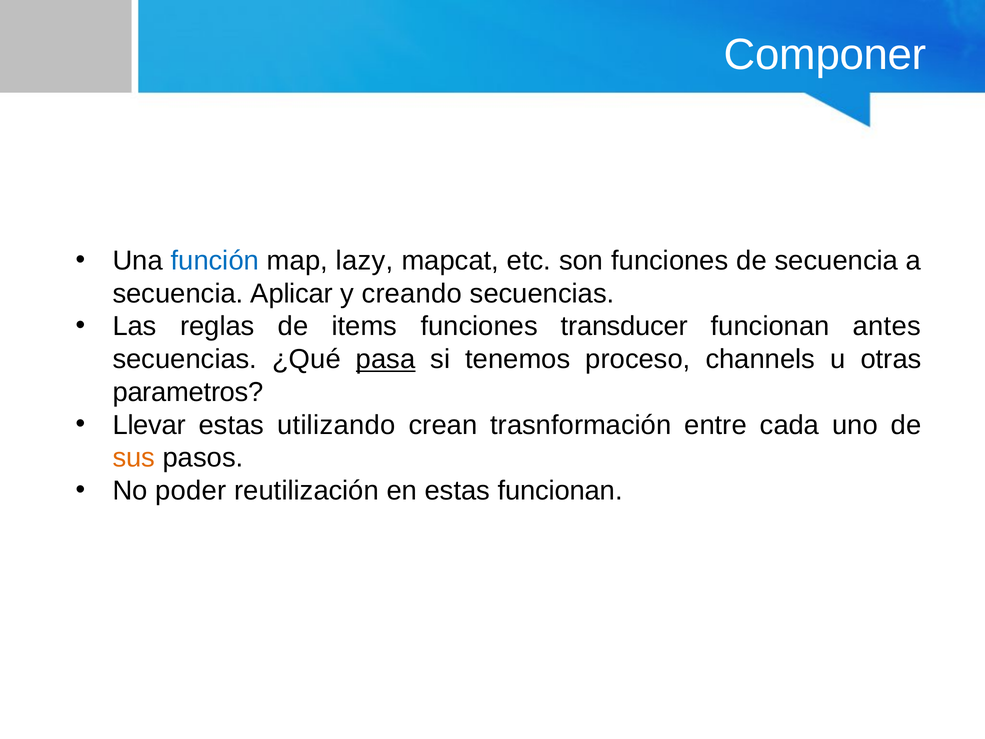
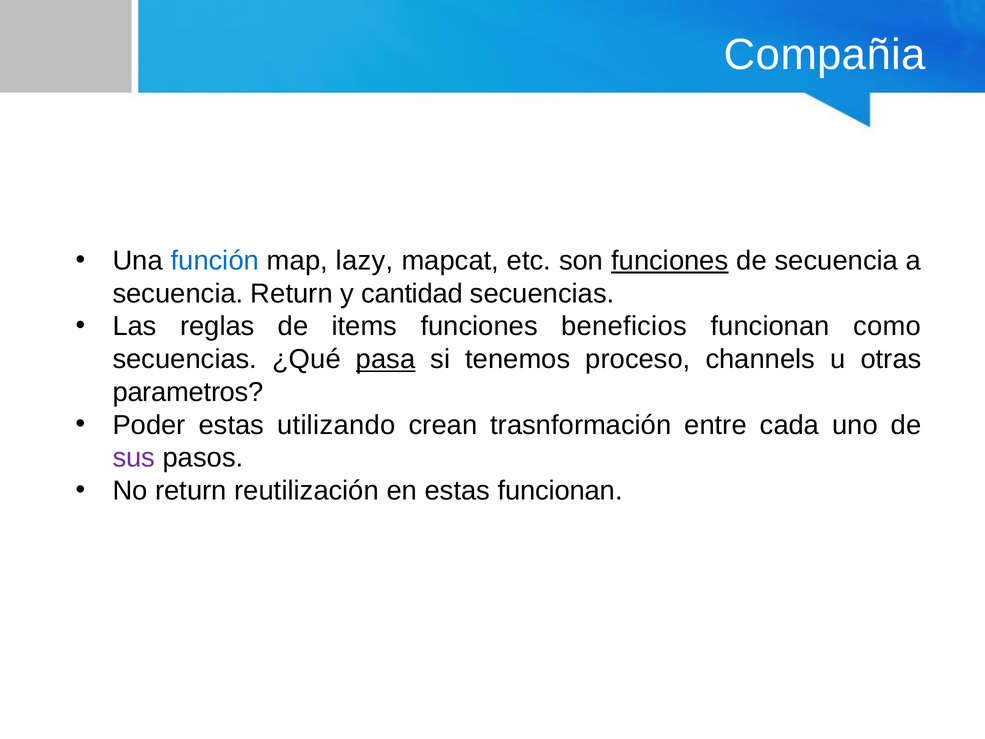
Componer: Componer -> Compañia
funciones at (670, 261) underline: none -> present
secuencia Aplicar: Aplicar -> Return
creando: creando -> cantidad
transducer: transducer -> beneficios
antes: antes -> como
Llevar: Llevar -> Poder
sus colour: orange -> purple
No poder: poder -> return
